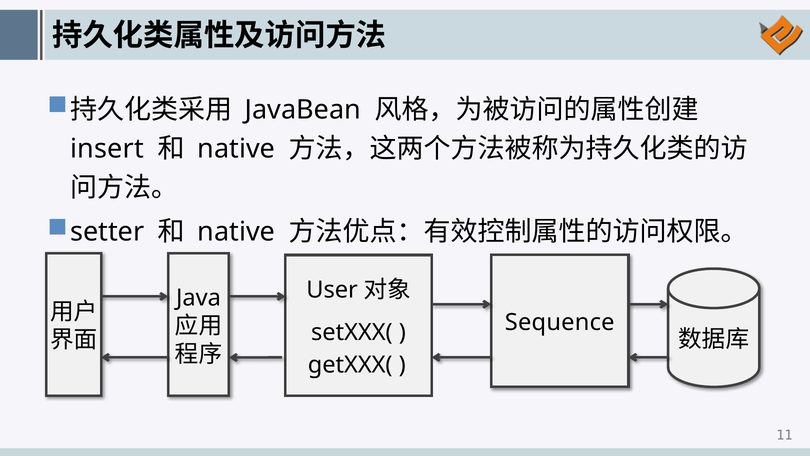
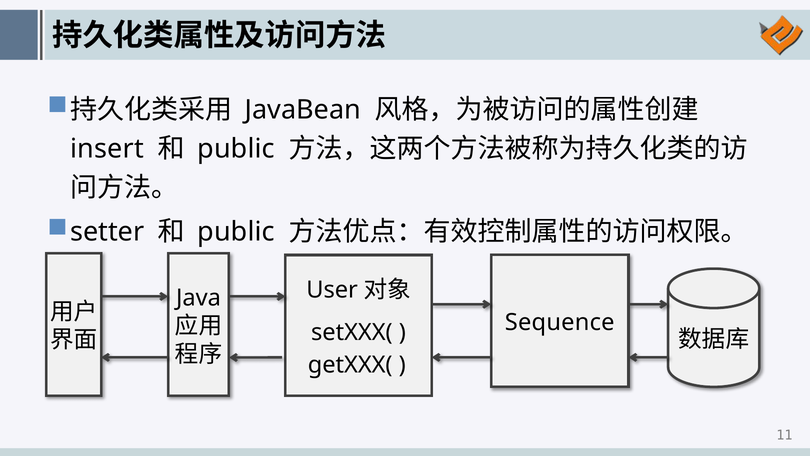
native at (236, 149): native -> public
native at (236, 232): native -> public
